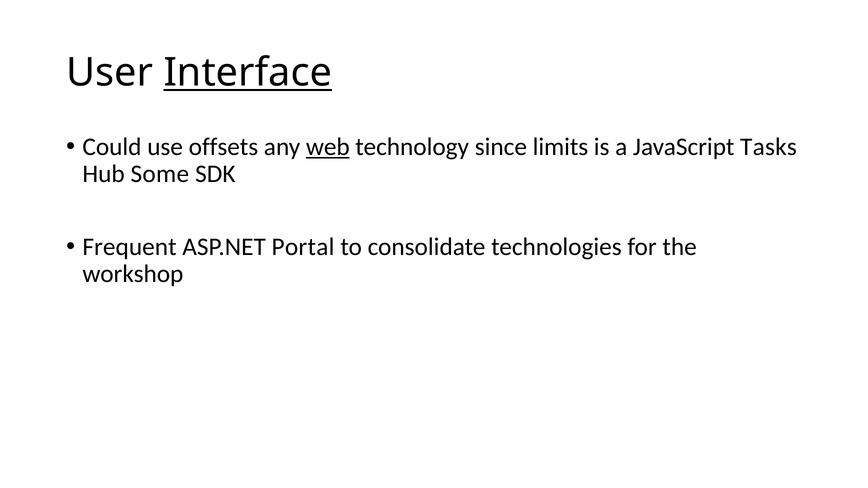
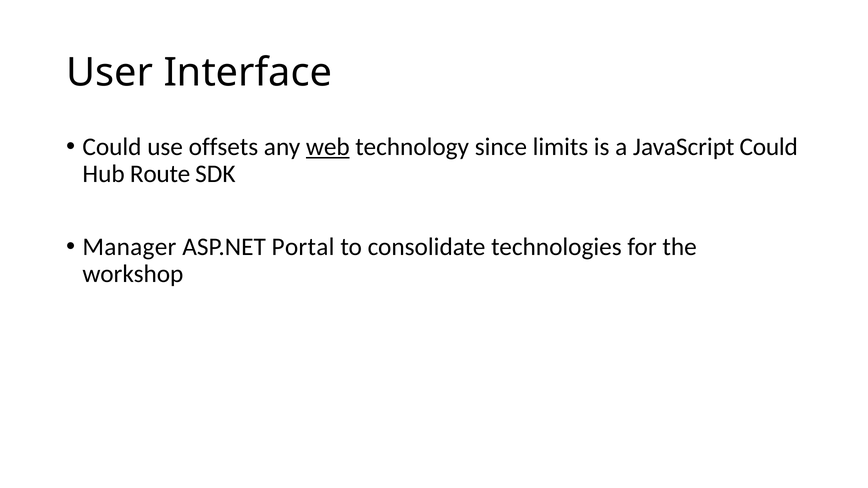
Interface underline: present -> none
JavaScript Tasks: Tasks -> Could
Some: Some -> Route
Frequent: Frequent -> Manager
